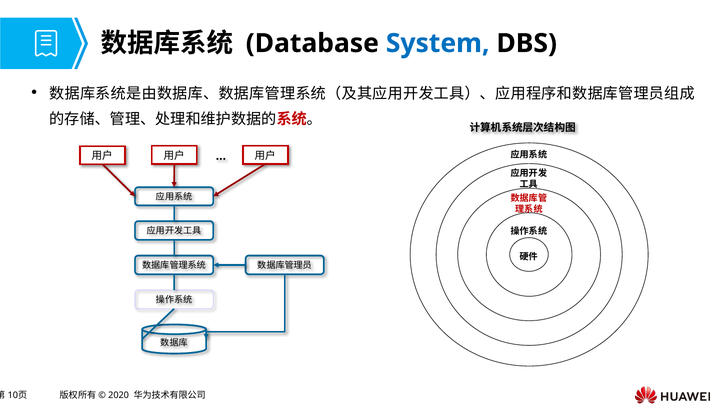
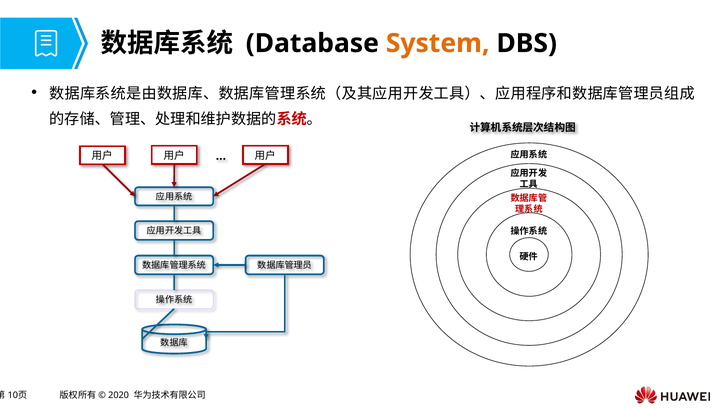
System colour: blue -> orange
